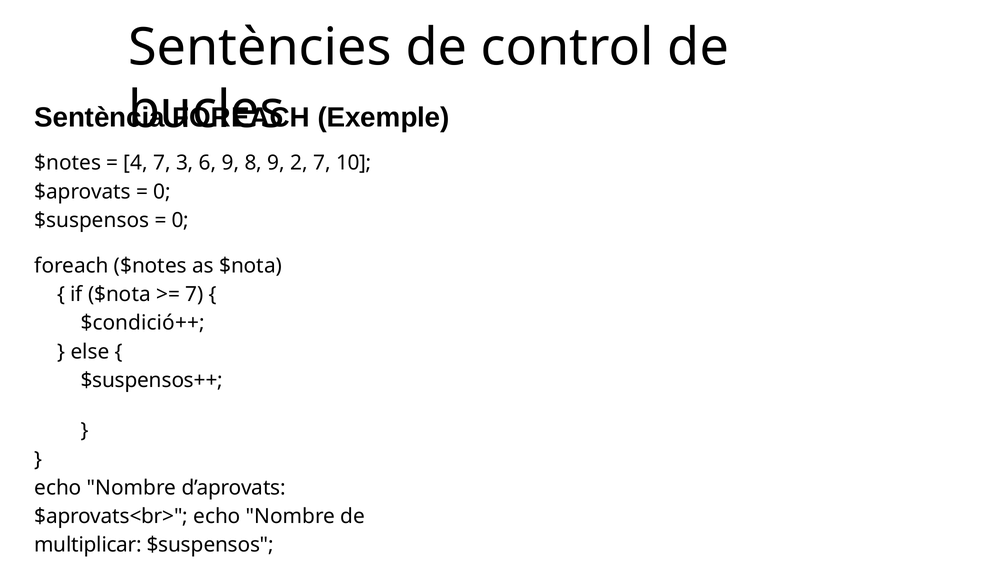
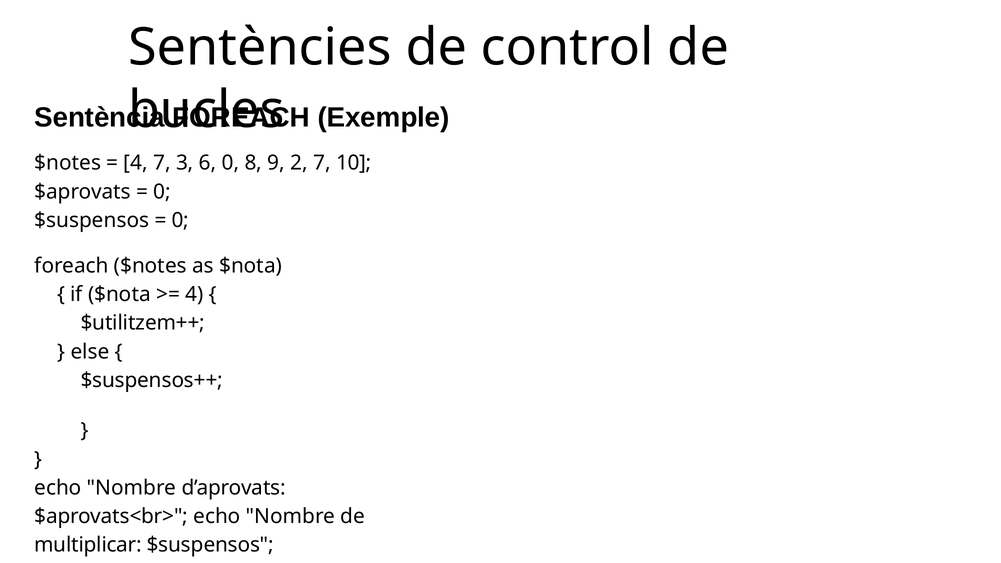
6 9: 9 -> 0
7 at (194, 294): 7 -> 4
$condició++: $condició++ -> $utilitzem++
